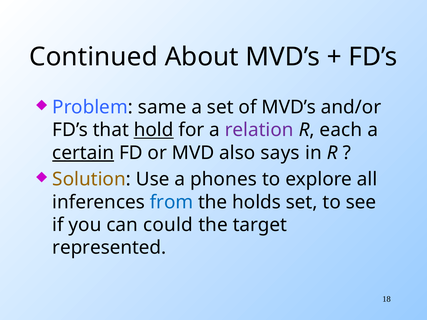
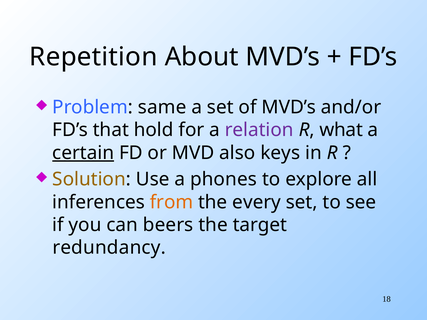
Continued: Continued -> Repetition
hold underline: present -> none
each: each -> what
says: says -> keys
from colour: blue -> orange
holds: holds -> every
could: could -> beers
represented: represented -> redundancy
